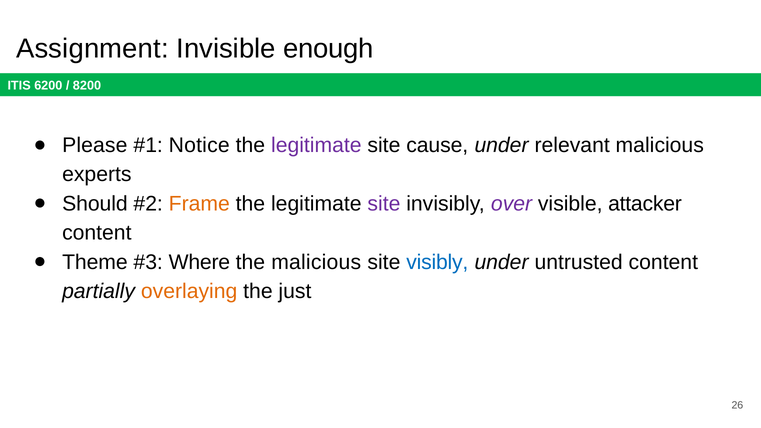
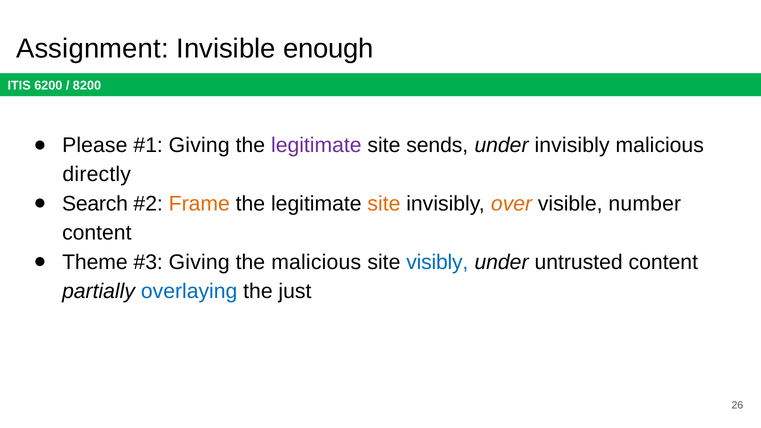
Notice at (199, 145): Notice -> Giving
cause: cause -> sends
under relevant: relevant -> invisibly
experts: experts -> directly
Should: Should -> Search
site at (384, 204) colour: purple -> orange
over colour: purple -> orange
attacker: attacker -> number
Where at (199, 262): Where -> Giving
overlaying colour: orange -> blue
